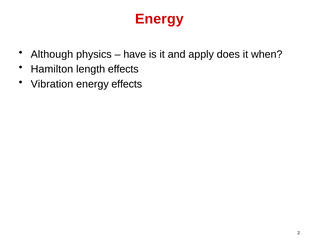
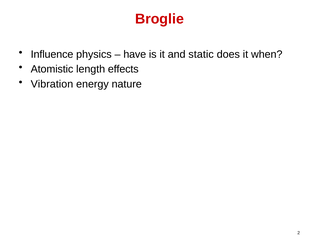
Energy at (159, 19): Energy -> Broglie
Although: Although -> Influence
apply: apply -> static
Hamilton: Hamilton -> Atomistic
energy effects: effects -> nature
